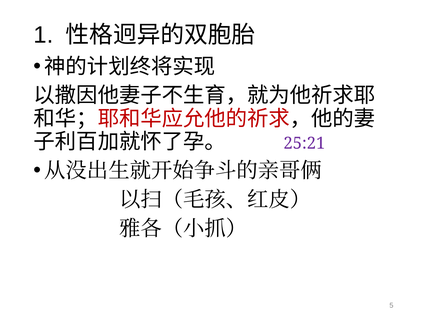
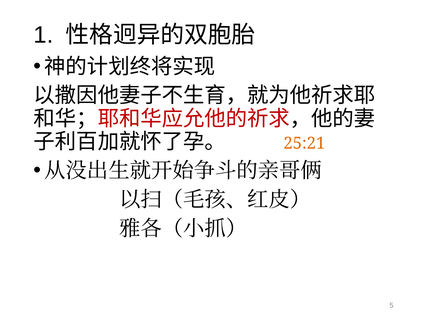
25:21 colour: purple -> orange
